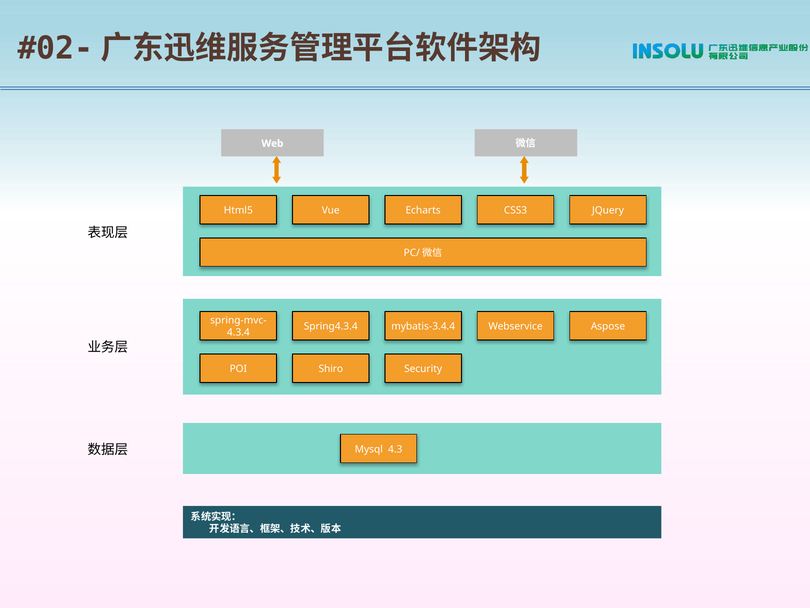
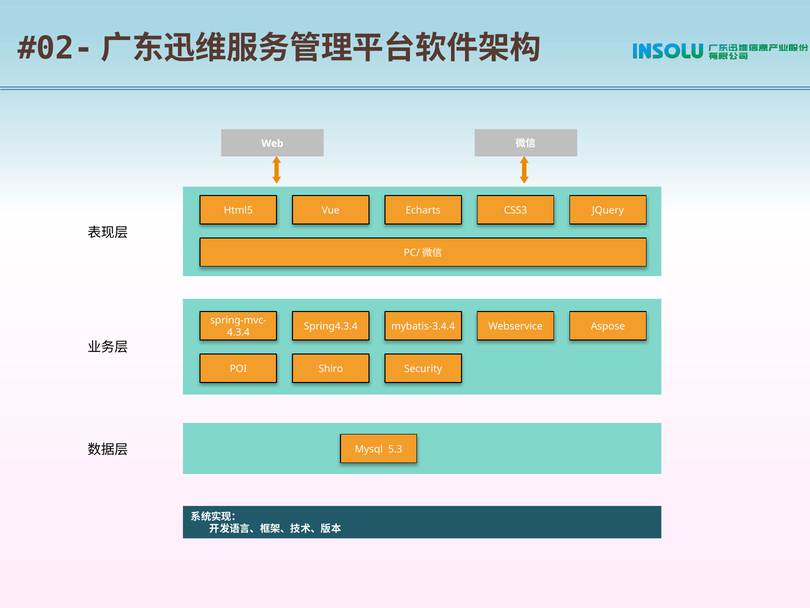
4.3: 4.3 -> 5.3
